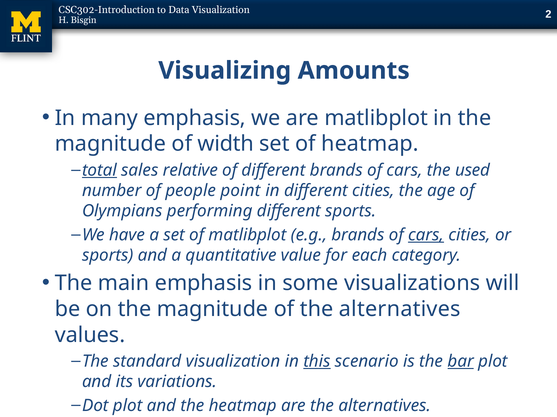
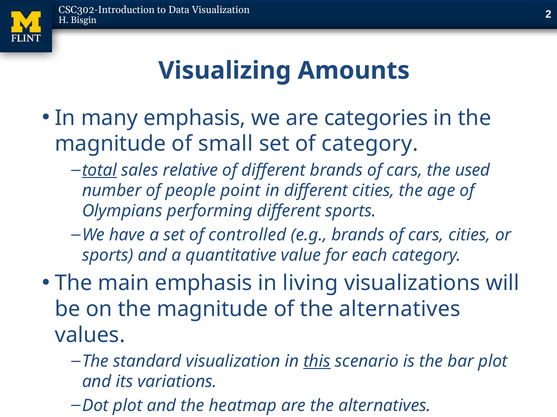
are matlibplot: matlibplot -> categories
width: width -> small
of heatmap: heatmap -> category
of matlibplot: matlibplot -> controlled
cars at (426, 235) underline: present -> none
some: some -> living
bar underline: present -> none
